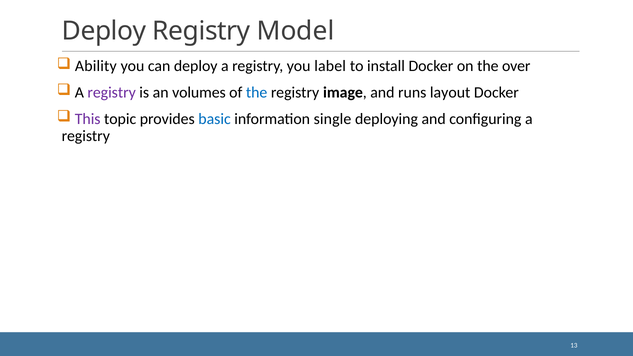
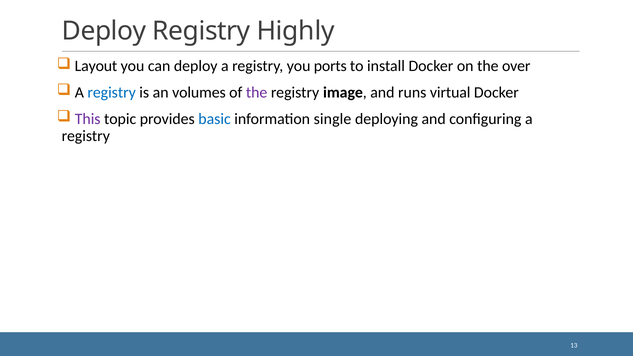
Model: Model -> Highly
Ability: Ability -> Layout
label: label -> ports
registry at (112, 93) colour: purple -> blue
the at (257, 93) colour: blue -> purple
layout: layout -> virtual
